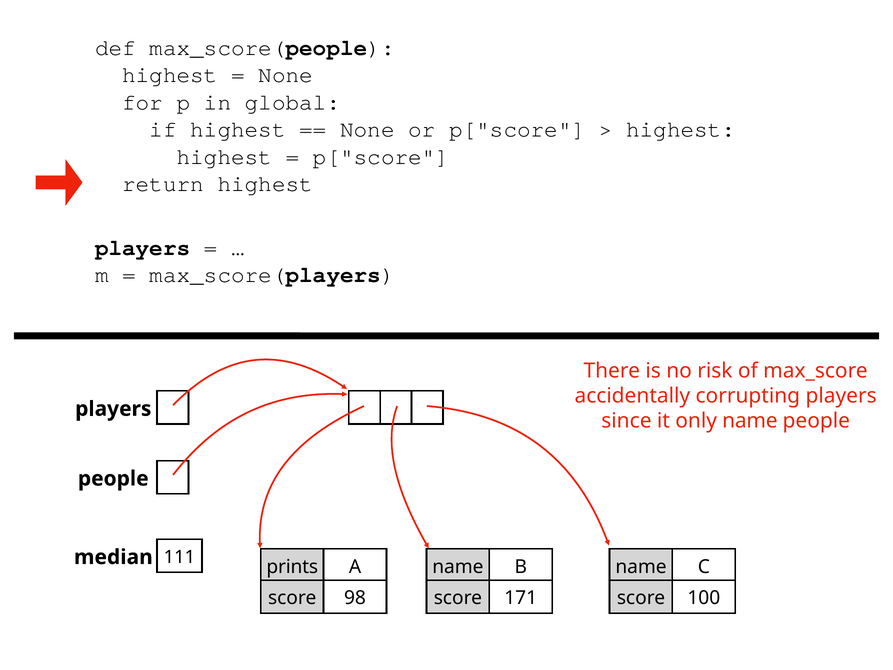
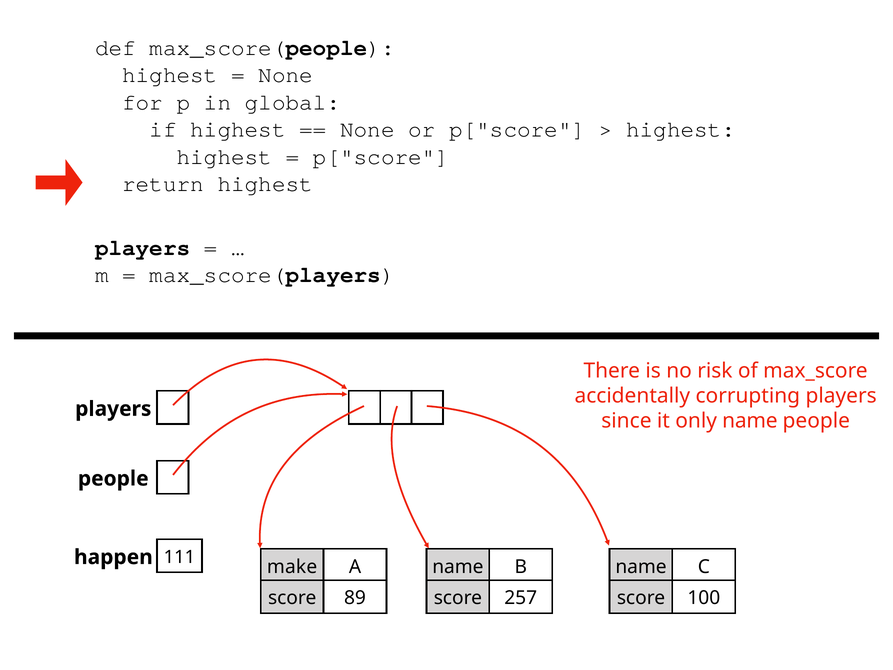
median: median -> happen
prints: prints -> make
98: 98 -> 89
171: 171 -> 257
